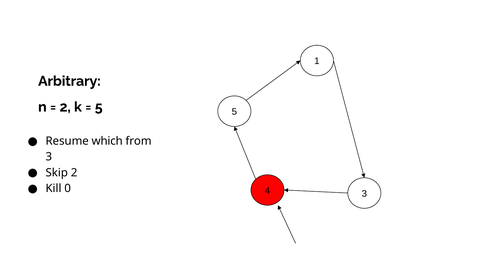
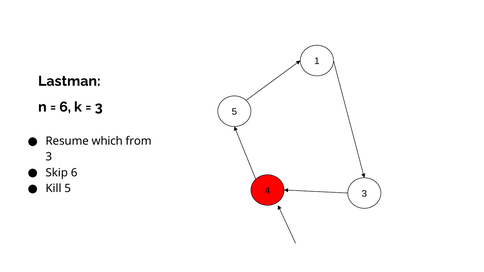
Arbitrary: Arbitrary -> Lastman
2 at (65, 107): 2 -> 6
5 at (99, 107): 5 -> 3
Skip 2: 2 -> 6
Kill 0: 0 -> 5
